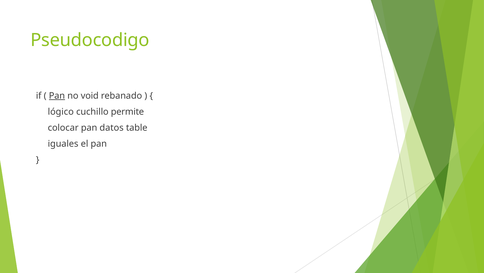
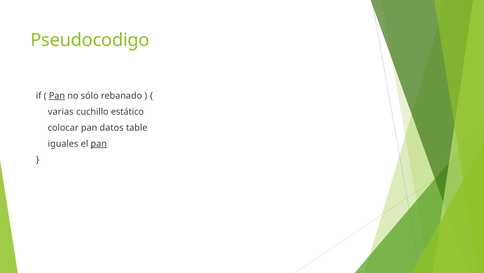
void: void -> sólo
lógico: lógico -> varias
permite: permite -> estático
pan at (99, 143) underline: none -> present
